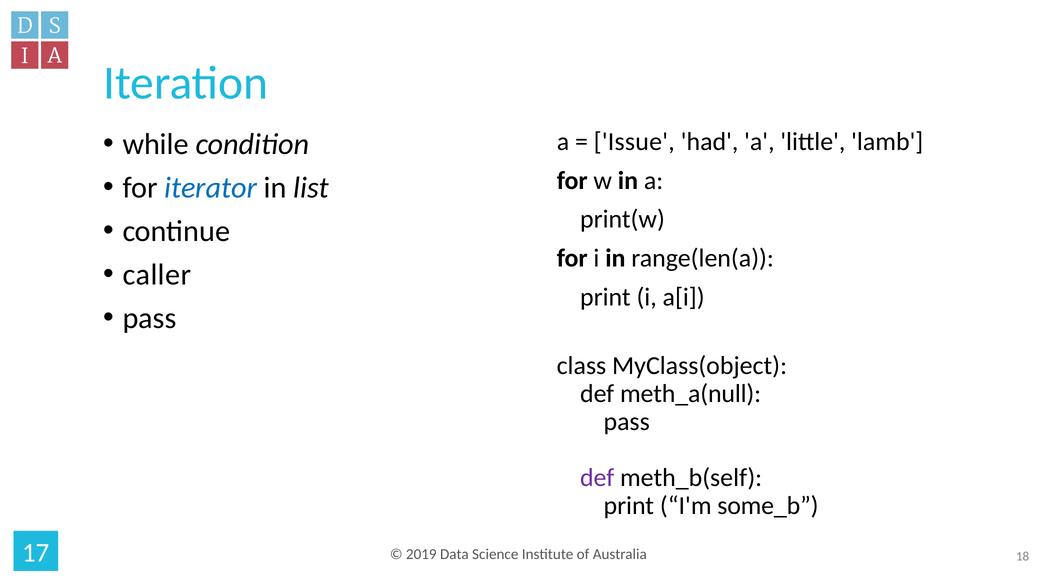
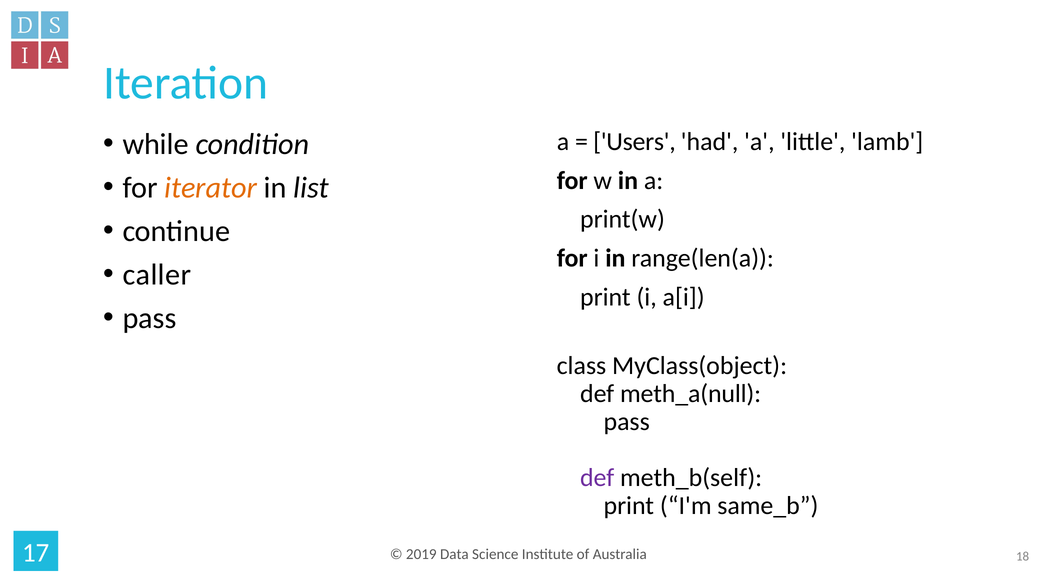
Issue: Issue -> Users
iterator colour: blue -> orange
some_b: some_b -> same_b
